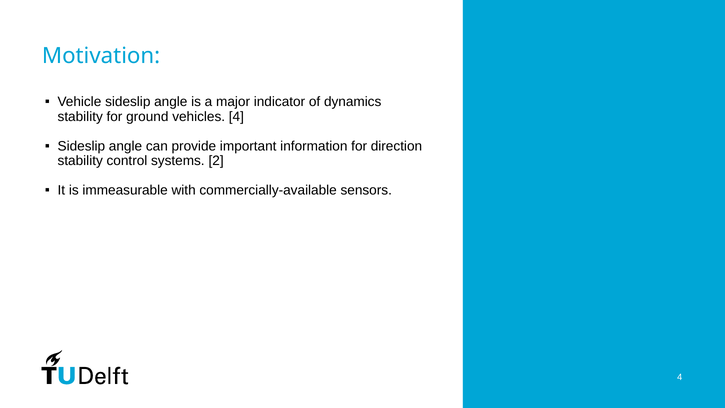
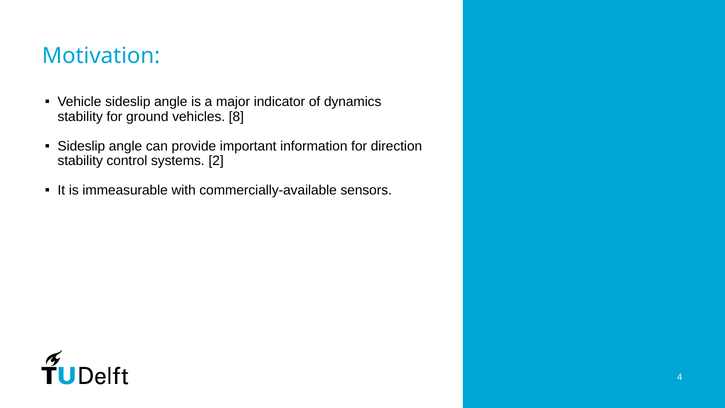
vehicles 4: 4 -> 8
